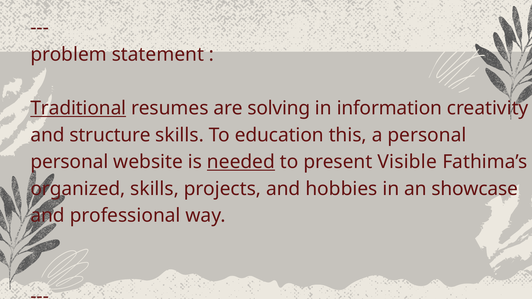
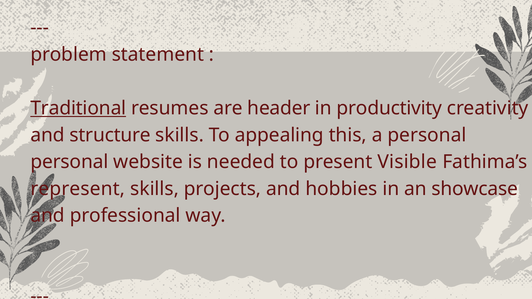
solving: solving -> header
information: information -> productivity
education: education -> appealing
needed underline: present -> none
organized: organized -> represent
